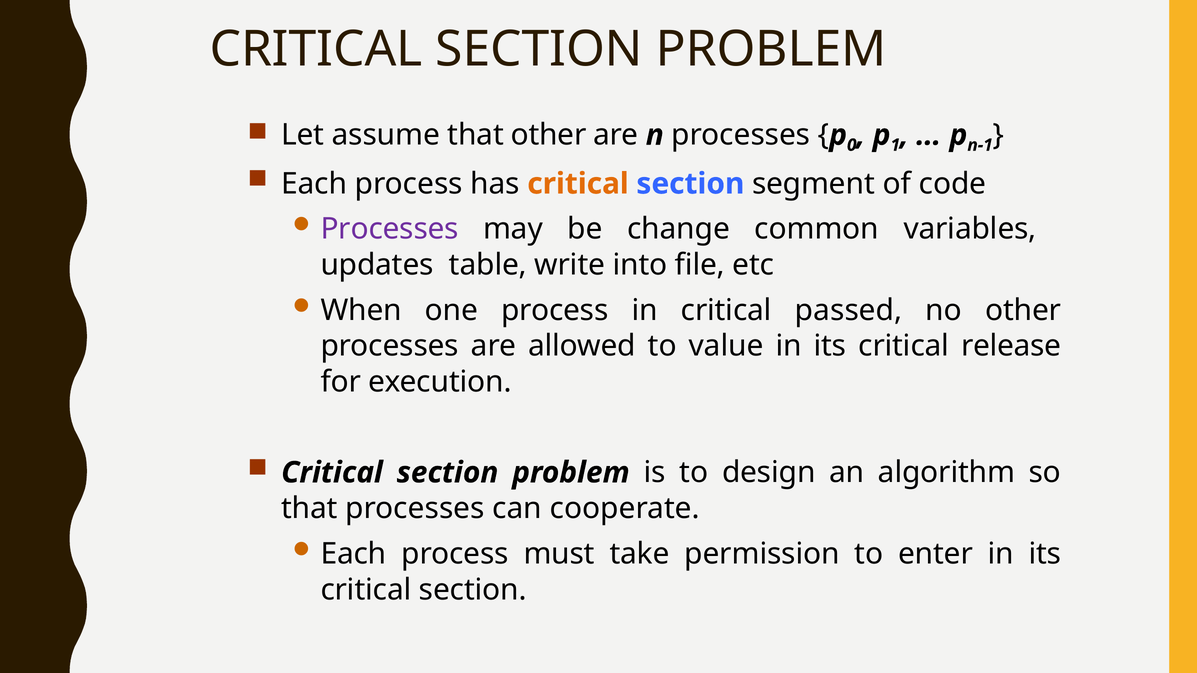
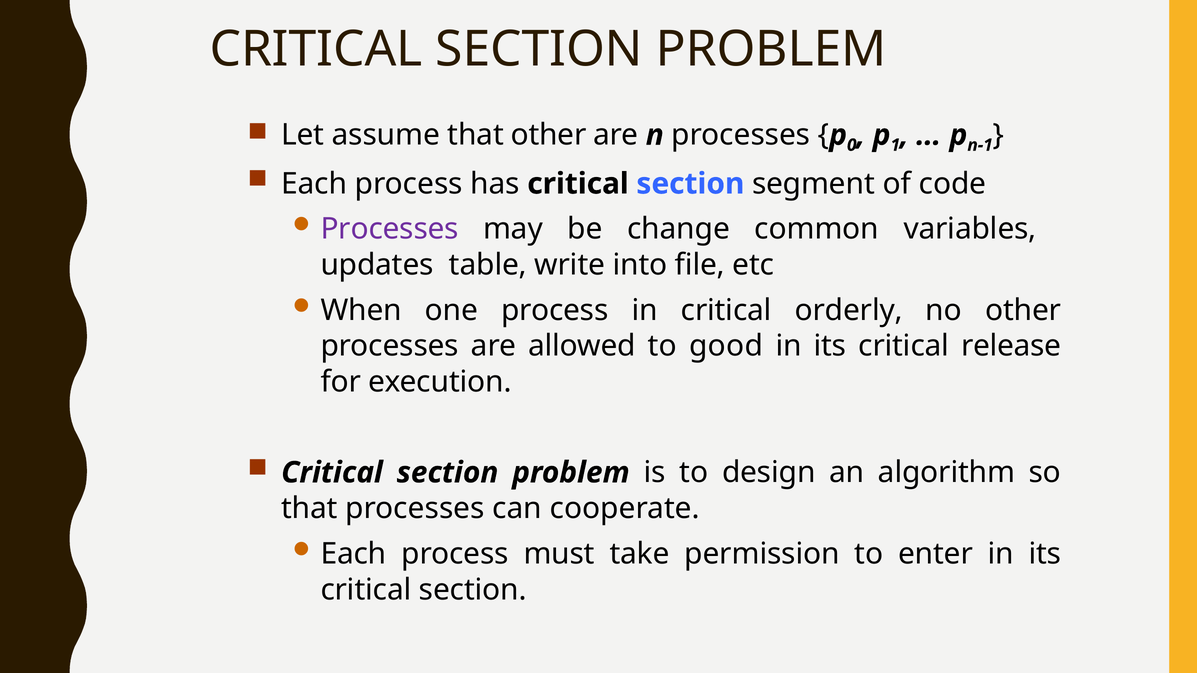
critical at (578, 184) colour: orange -> black
passed: passed -> orderly
value: value -> good
